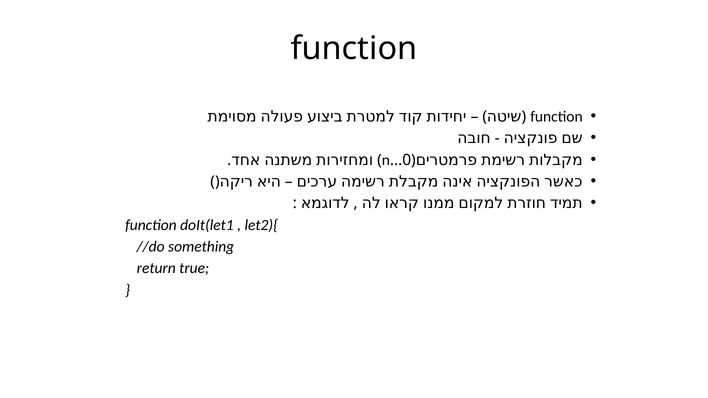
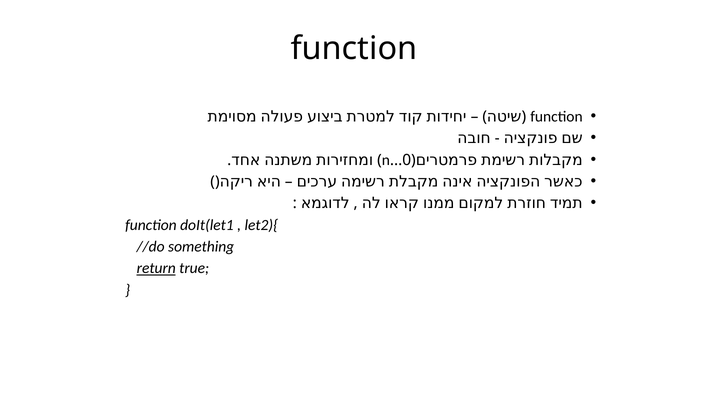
return underline: none -> present
